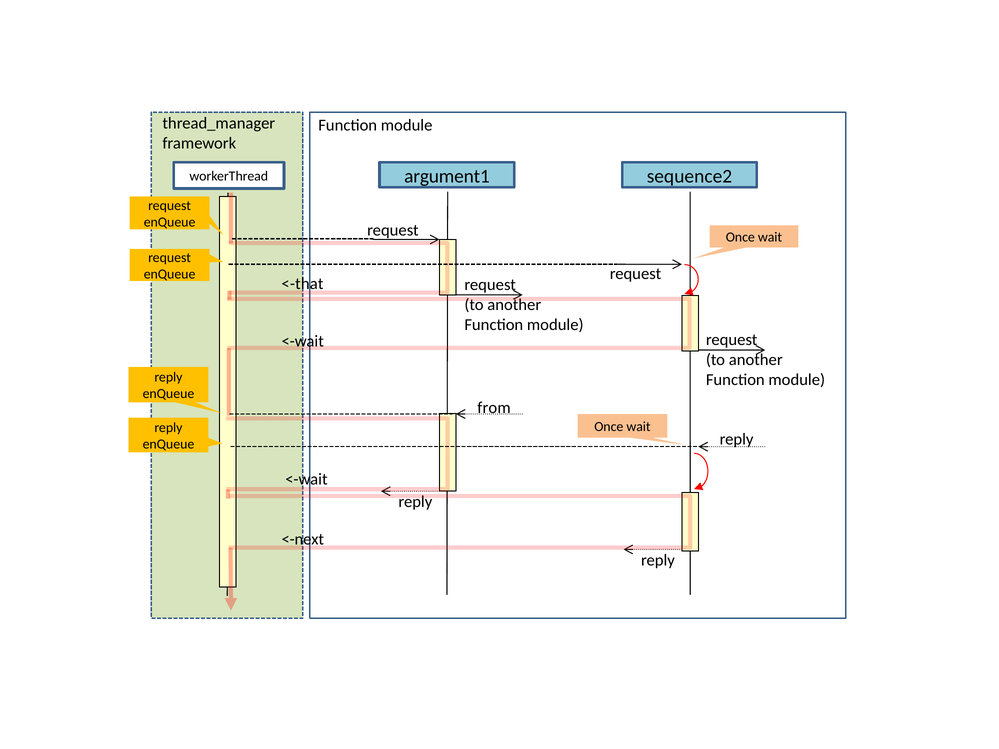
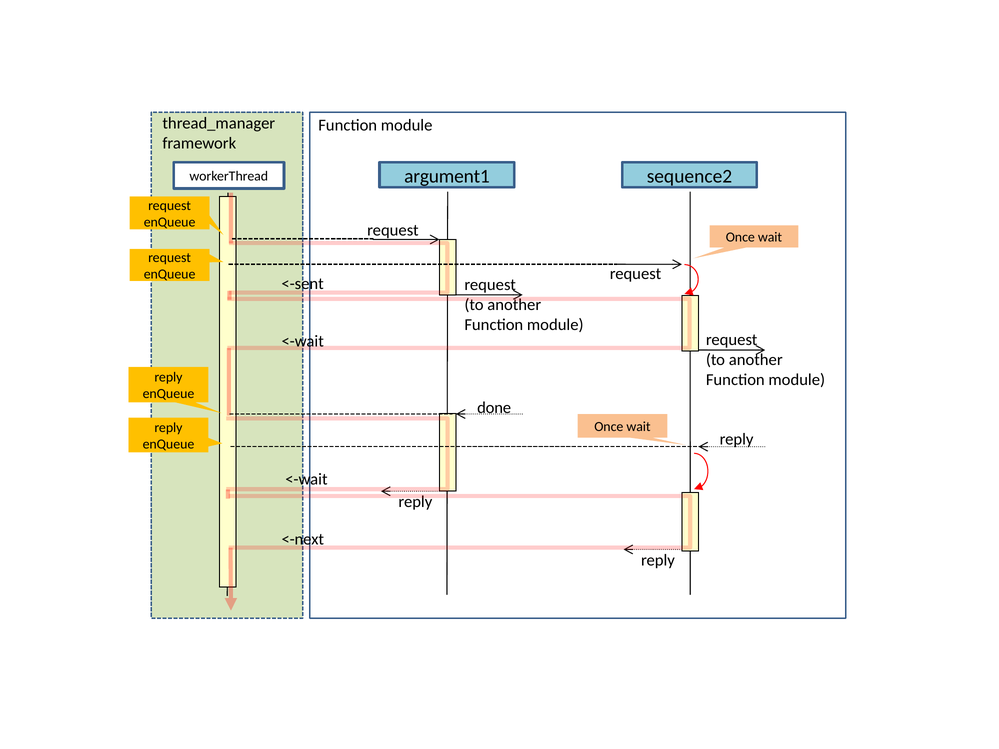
<-that: <-that -> <-sent
from: from -> done
